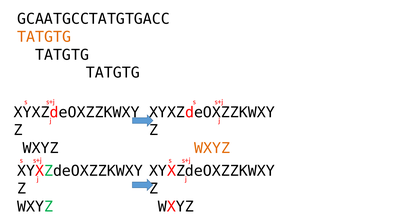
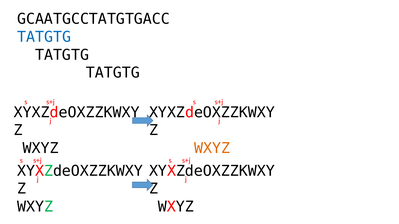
TATGTG at (44, 37) colour: orange -> blue
